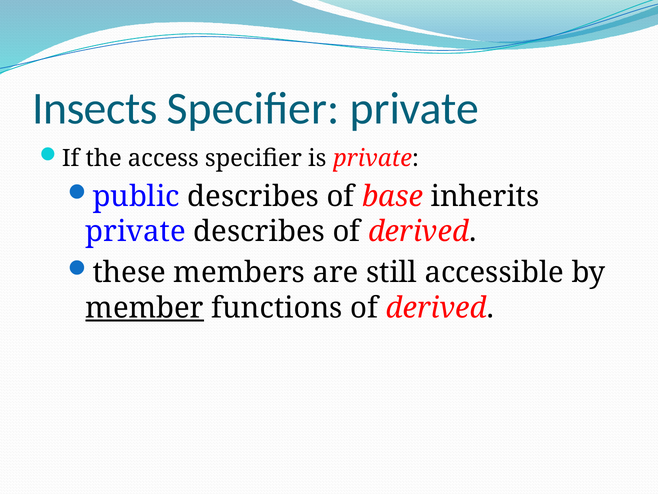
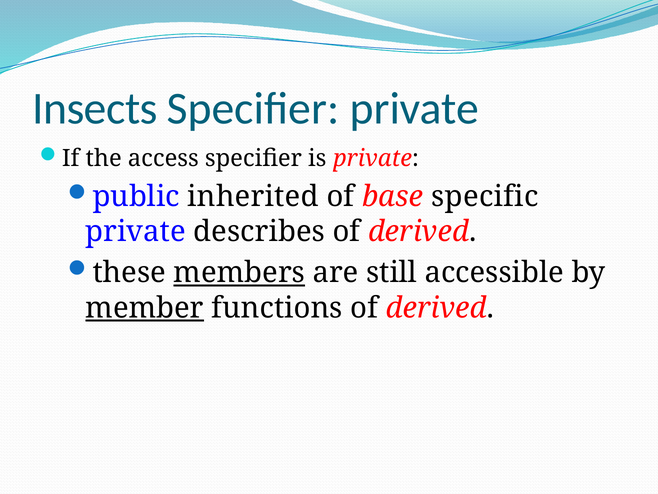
public describes: describes -> inherited
inherits: inherits -> specific
members underline: none -> present
